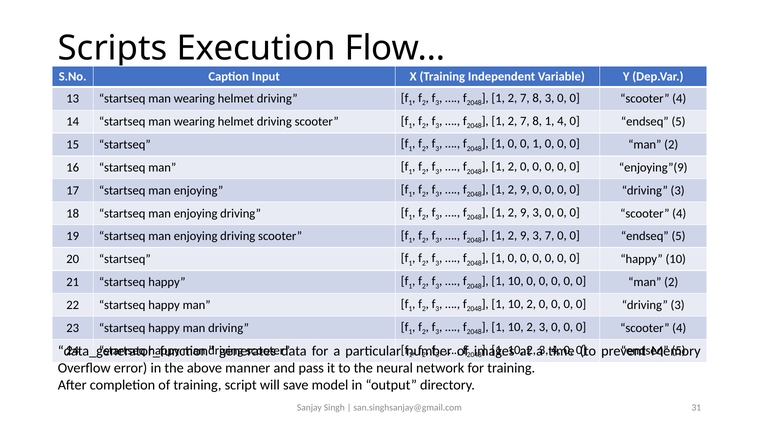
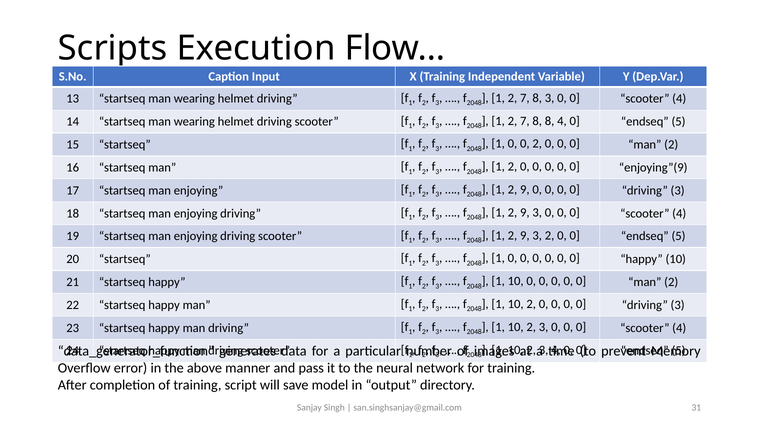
8 1: 1 -> 8
0 1: 1 -> 2
3 7: 7 -> 2
